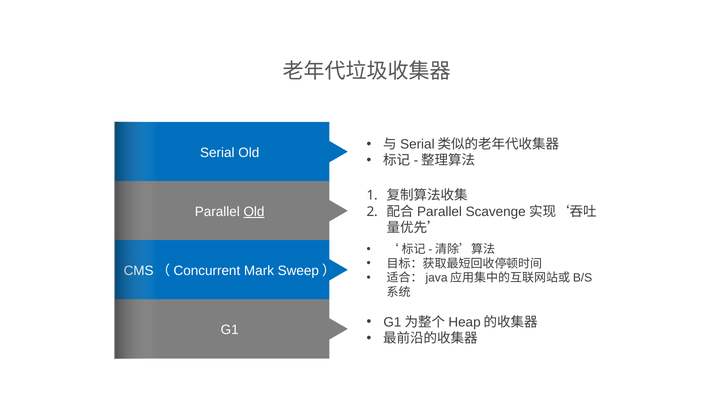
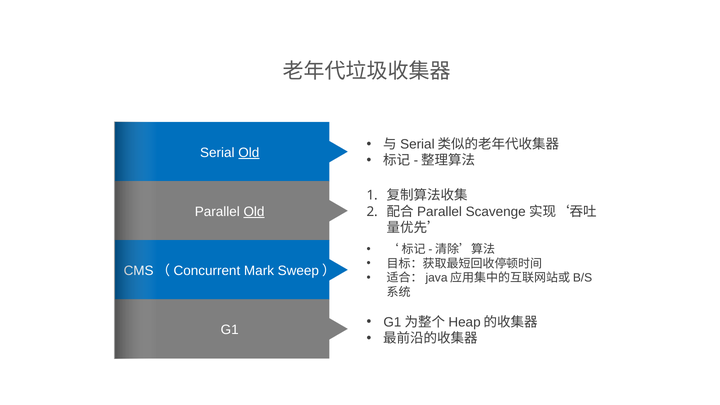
Old at (249, 153) underline: none -> present
